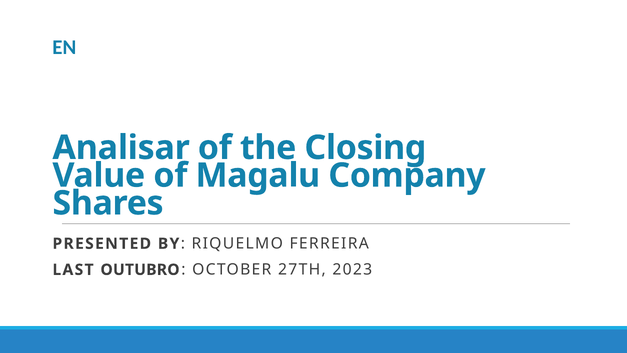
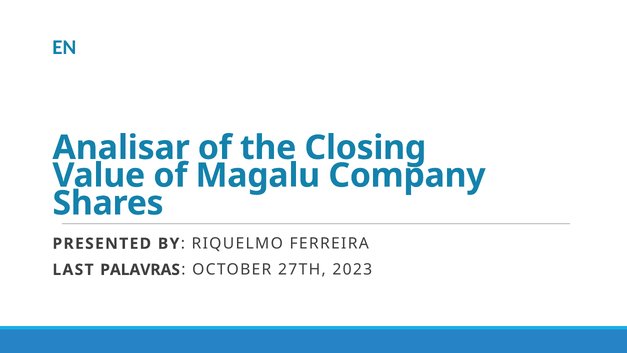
OUTUBRO: OUTUBRO -> PALAVRAS
